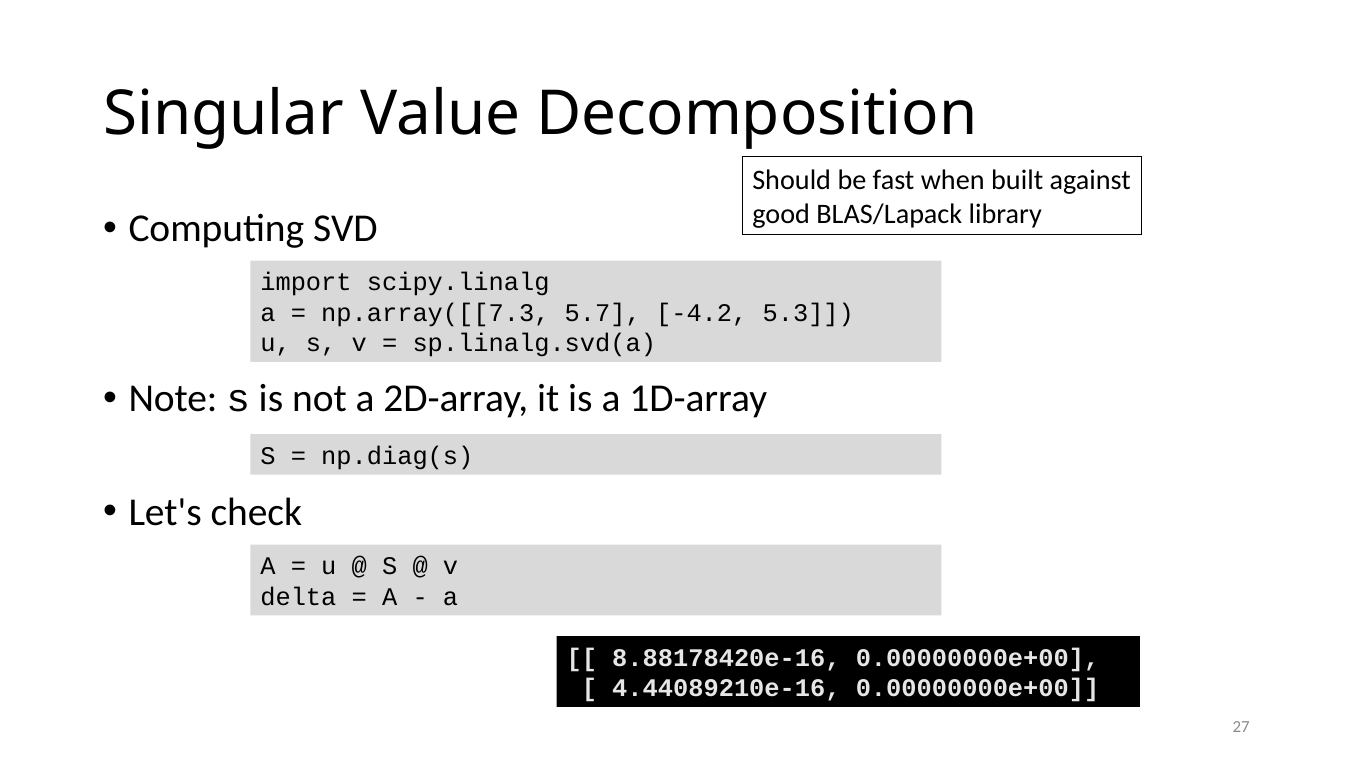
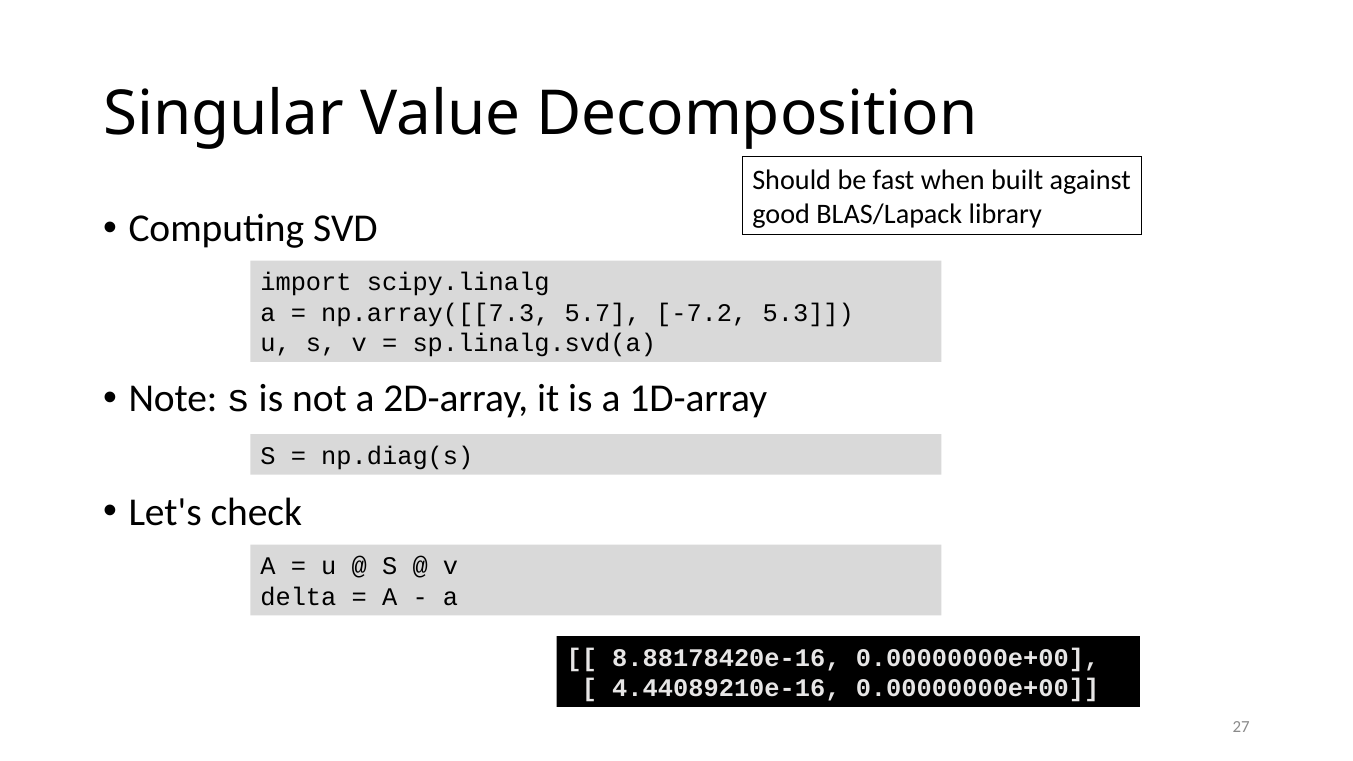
-4.2: -4.2 -> -7.2
